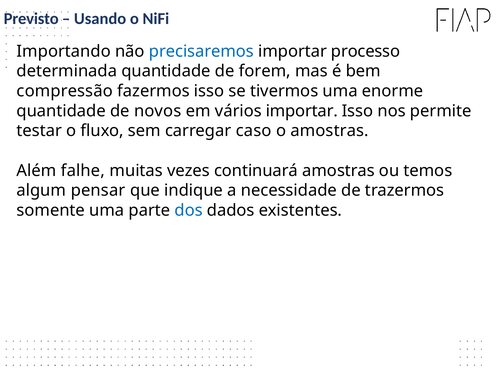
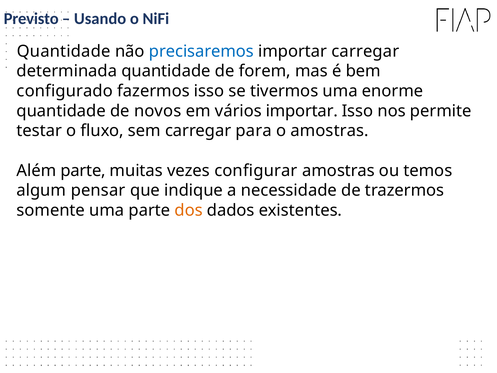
Importando at (64, 51): Importando -> Quantidade
importar processo: processo -> carregar
compressão: compressão -> configurado
caso: caso -> para
Além falhe: falhe -> parte
continuará: continuará -> configurar
dos colour: blue -> orange
